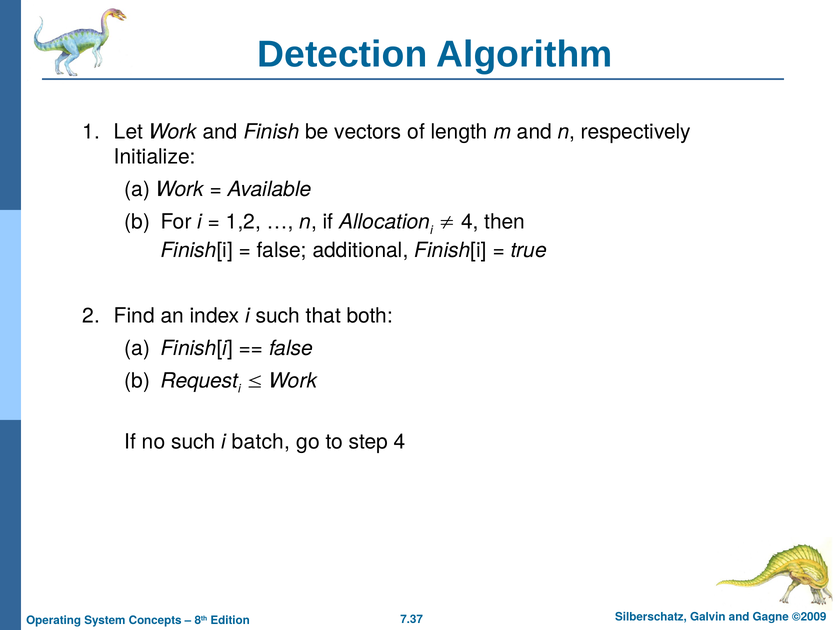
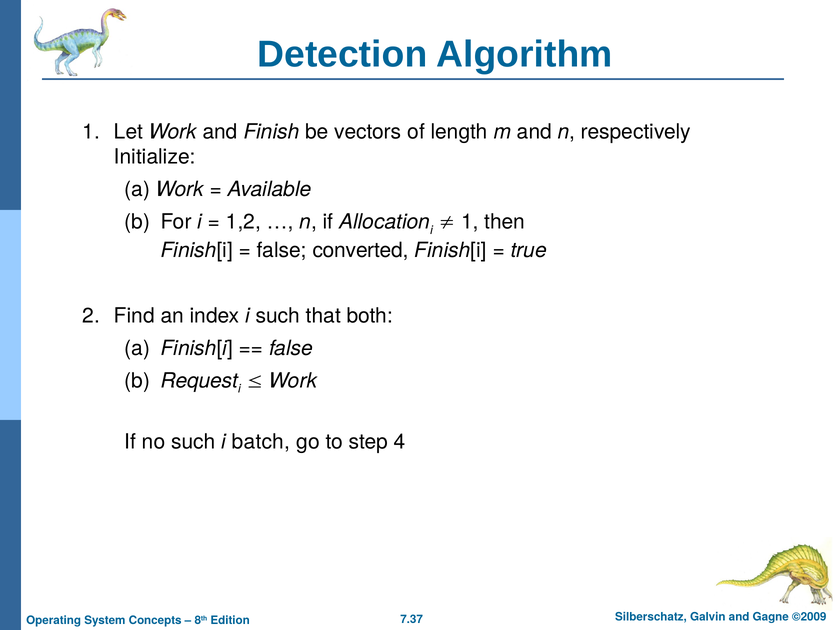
4 at (470, 222): 4 -> 1
additional: additional -> converted
